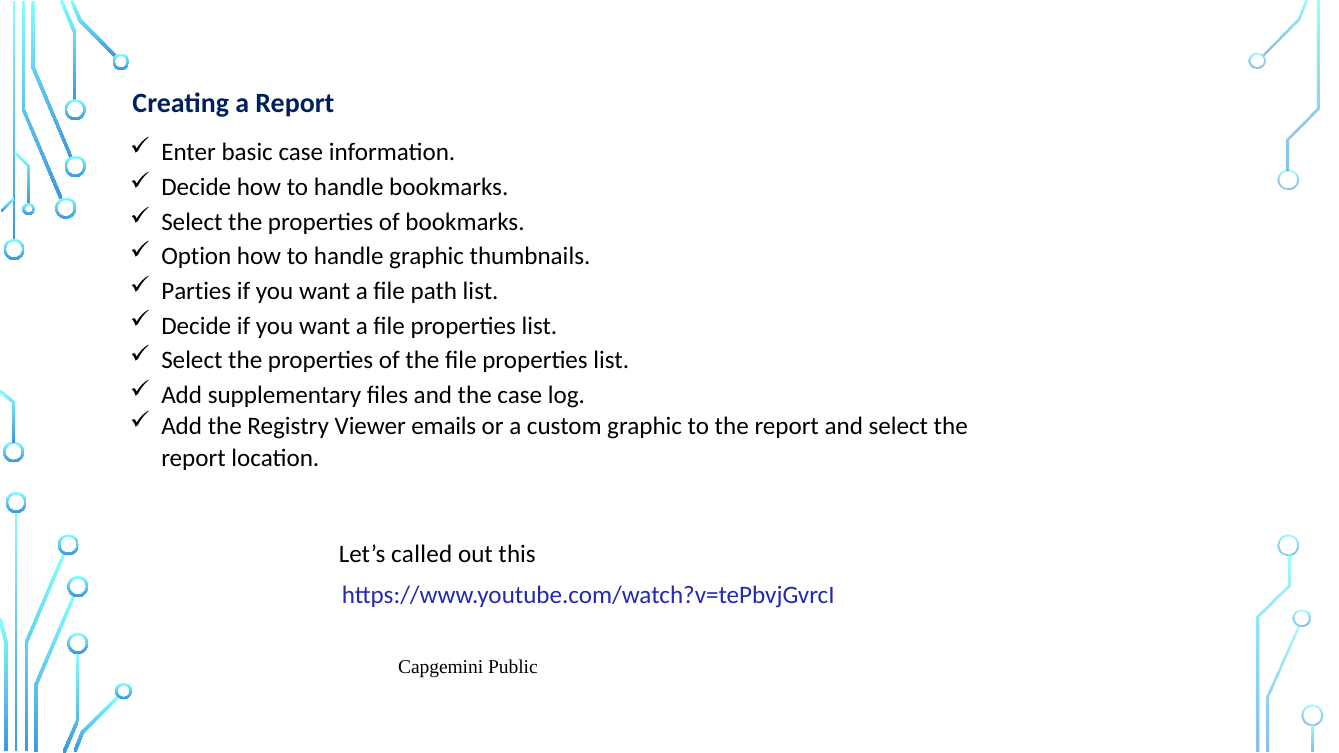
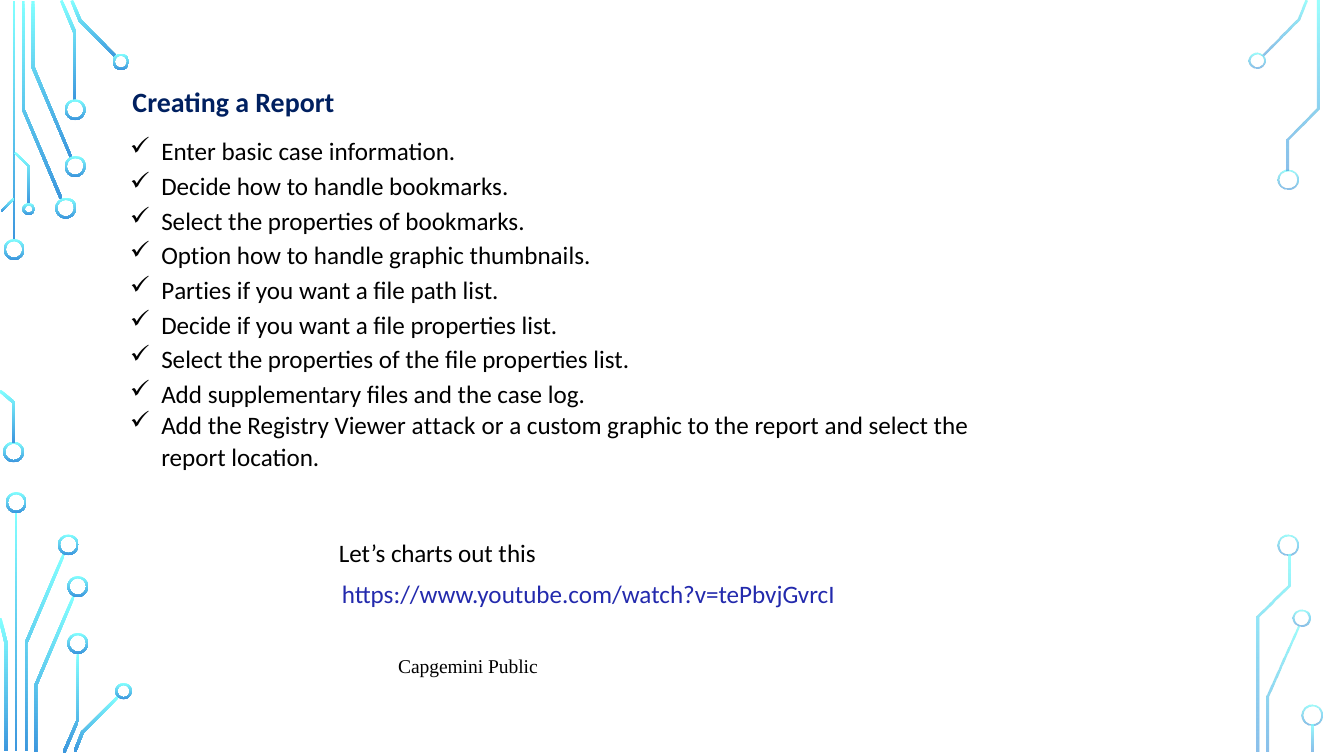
emails: emails -> attack
called: called -> charts
